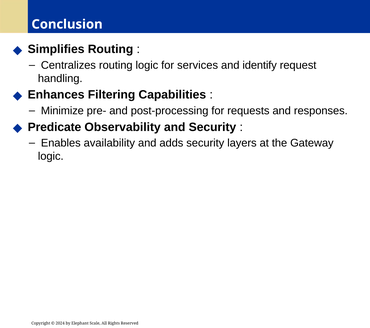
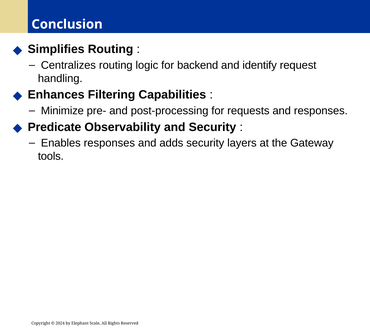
services: services -> backend
Enables availability: availability -> responses
logic at (51, 156): logic -> tools
